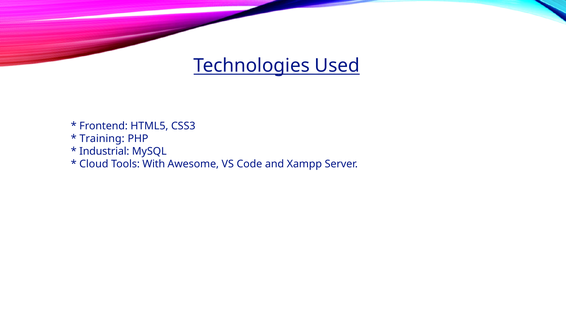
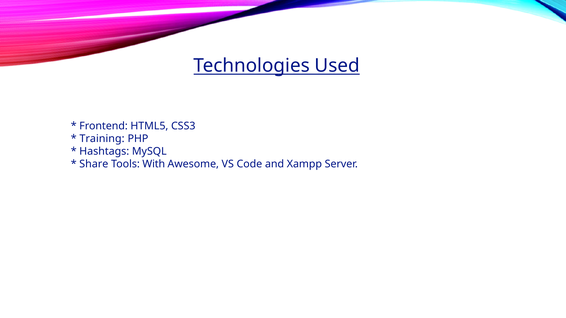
Industrial: Industrial -> Hashtags
Cloud: Cloud -> Share
